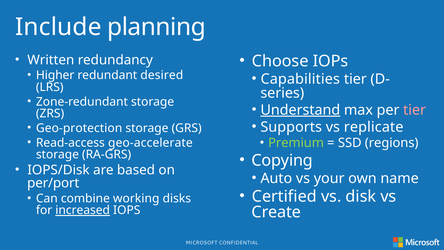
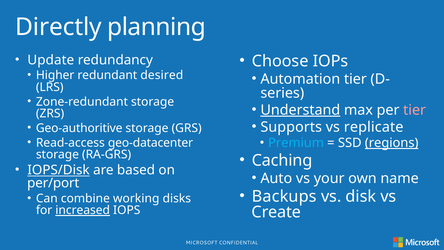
Include: Include -> Directly
Written: Written -> Update
Capabilities: Capabilities -> Automation
Geo-protection: Geo-protection -> Geo-authoritive
Premium colour: light green -> light blue
regions underline: none -> present
geo-accelerate: geo-accelerate -> geo-datacenter
Copying: Copying -> Caching
IOPS/Disk underline: none -> present
Certified: Certified -> Backups
